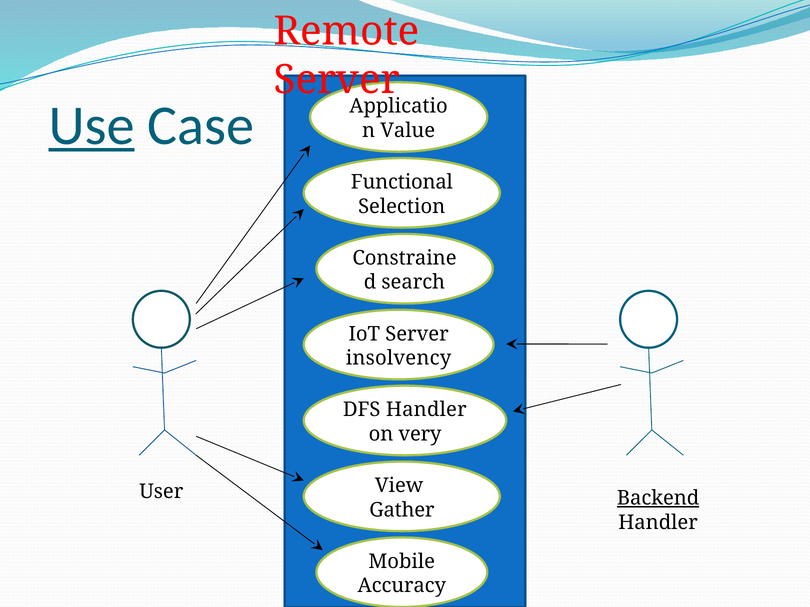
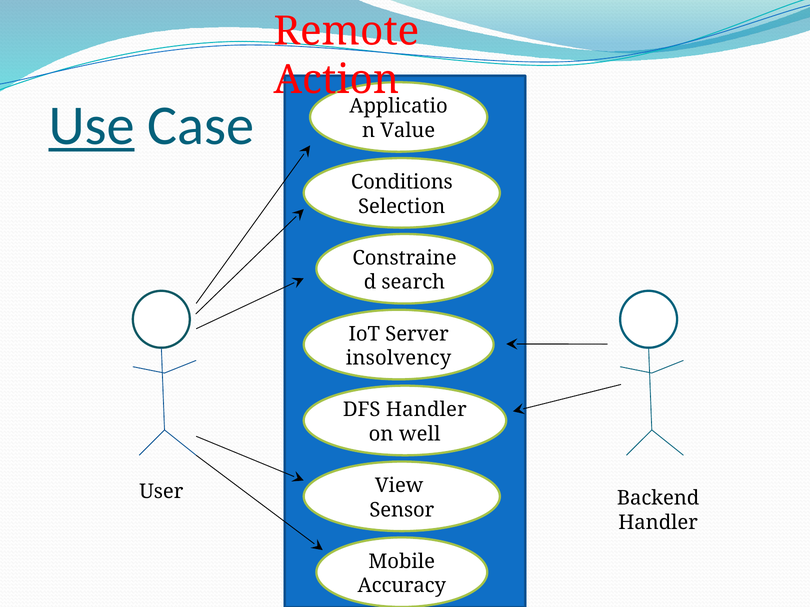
Server at (337, 80): Server -> Action
Functional: Functional -> Conditions
very: very -> well
Backend underline: present -> none
Gather: Gather -> Sensor
